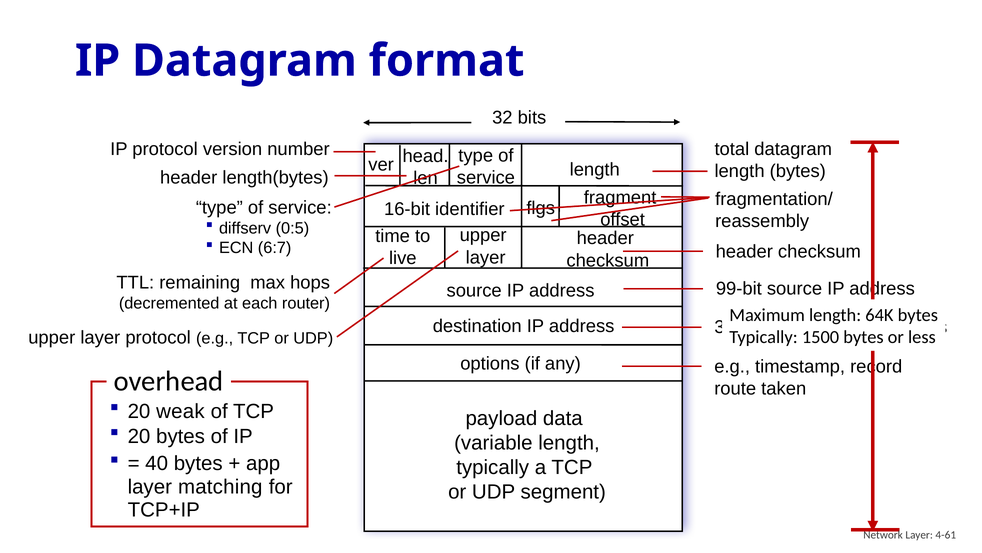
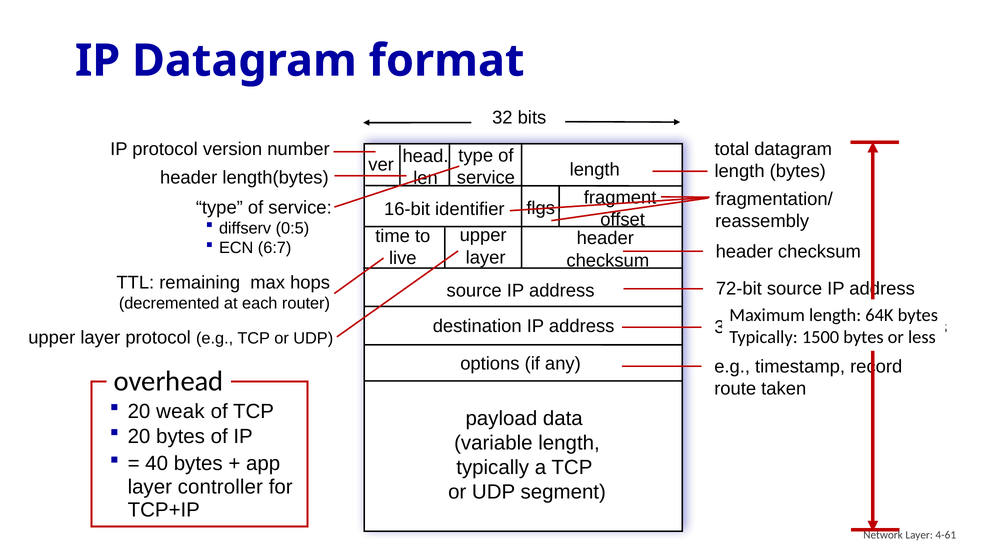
99-bit: 99-bit -> 72-bit
matching: matching -> controller
